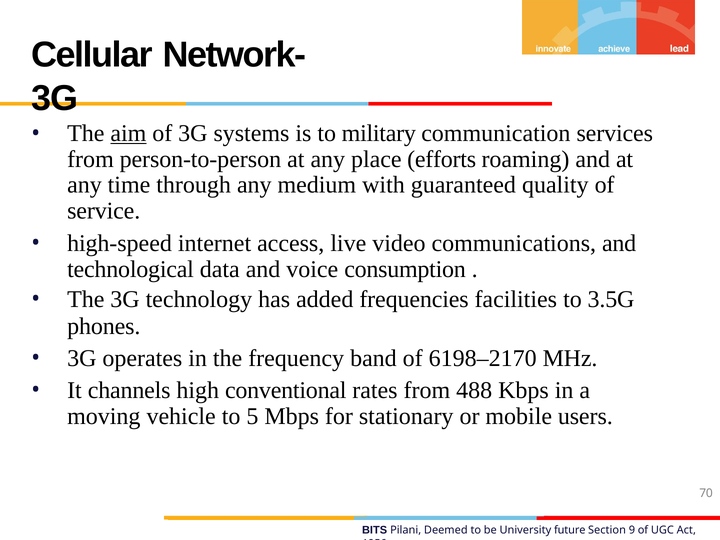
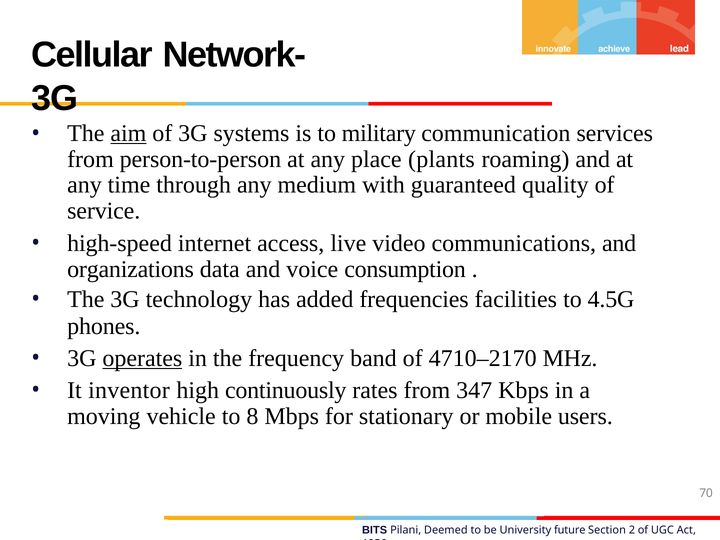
efforts: efforts -> plants
technological: technological -> organizations
3.5G: 3.5G -> 4.5G
operates underline: none -> present
6198–2170: 6198–2170 -> 4710–2170
channels: channels -> inventor
conventional: conventional -> continuously
488: 488 -> 347
5: 5 -> 8
9: 9 -> 2
